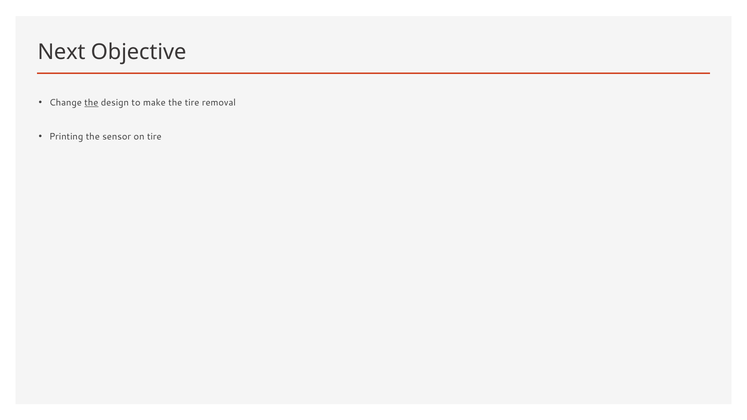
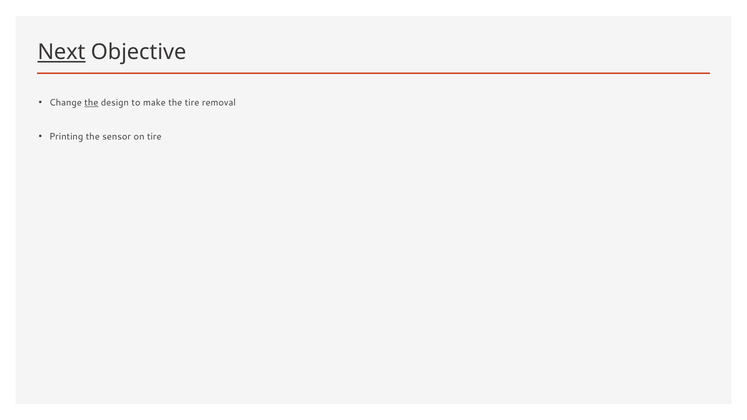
Next underline: none -> present
